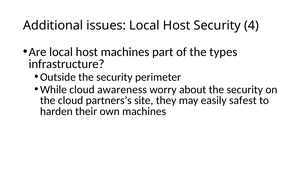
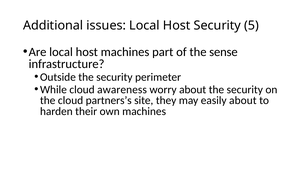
4: 4 -> 5
types: types -> sense
easily safest: safest -> about
